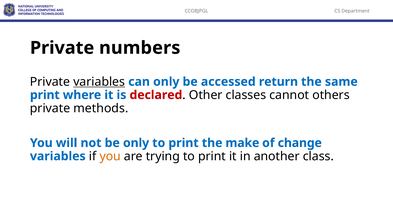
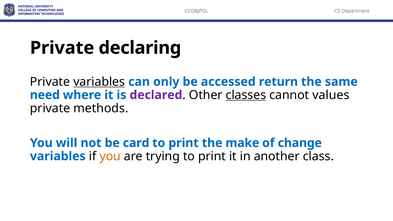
numbers: numbers -> declaring
print at (45, 95): print -> need
declared colour: red -> purple
classes underline: none -> present
others: others -> values
be only: only -> card
